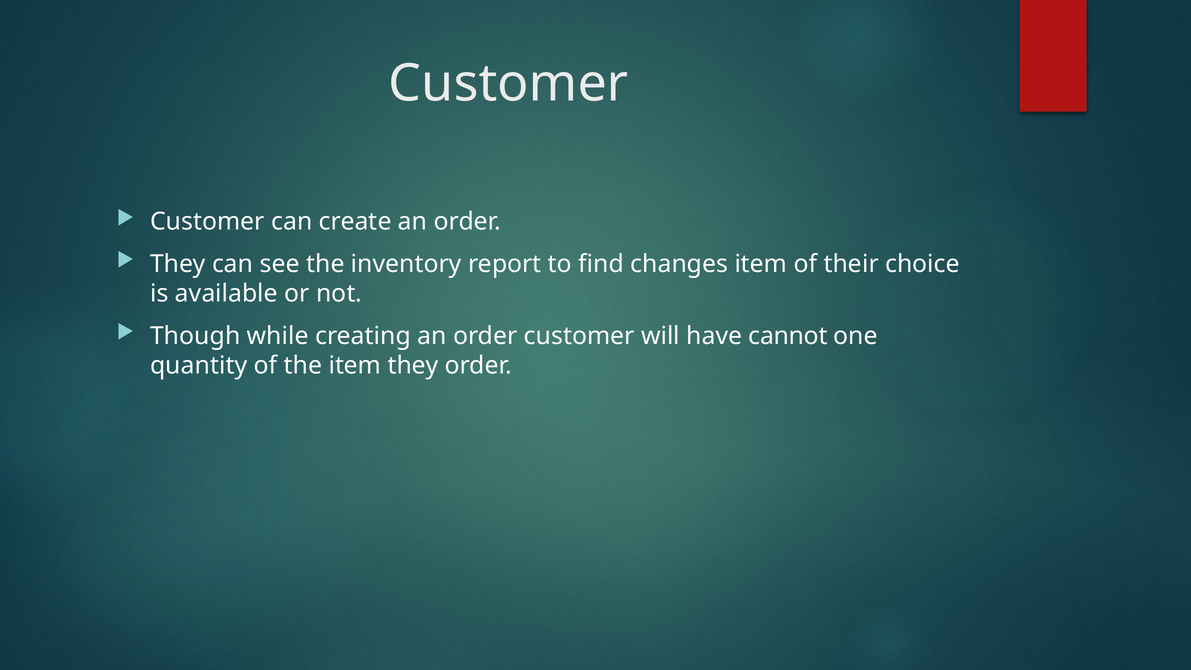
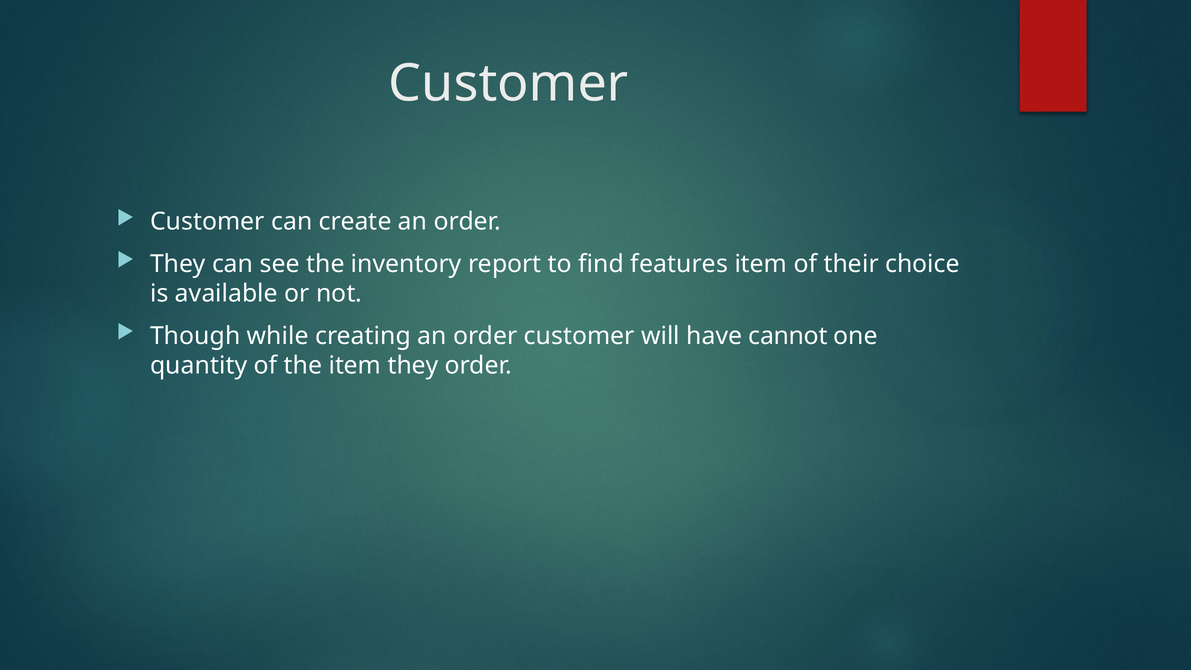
changes: changes -> features
